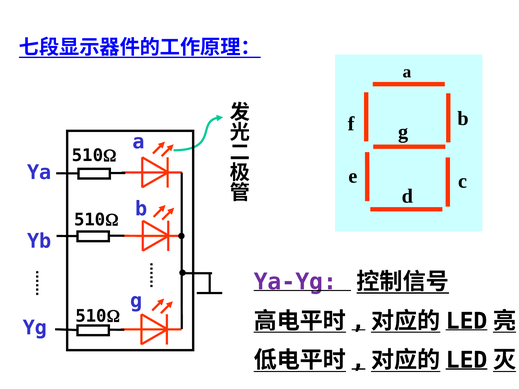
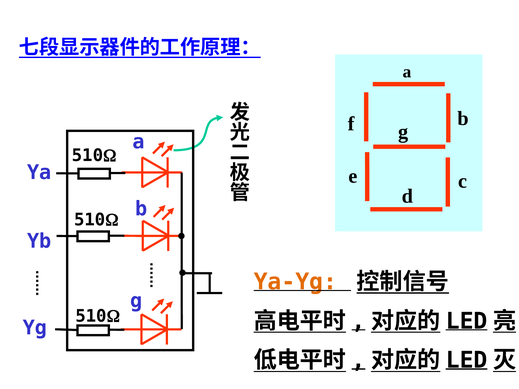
Ya-Yg colour: purple -> orange
